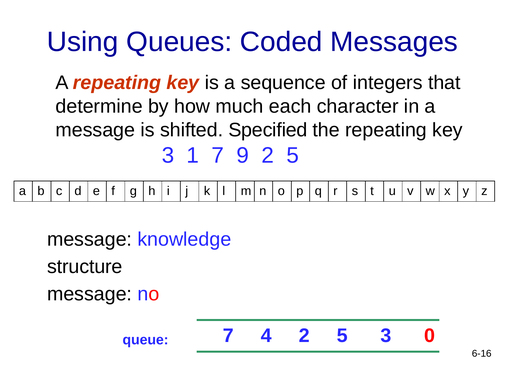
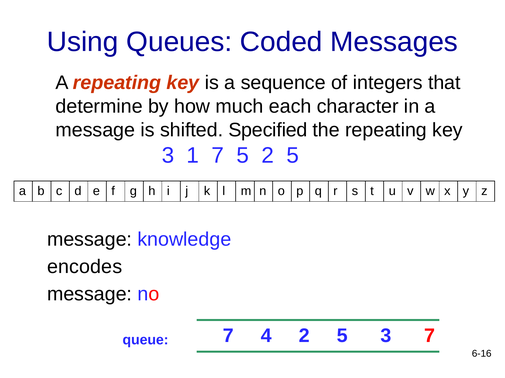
7 9: 9 -> 5
structure: structure -> encodes
3 0: 0 -> 7
